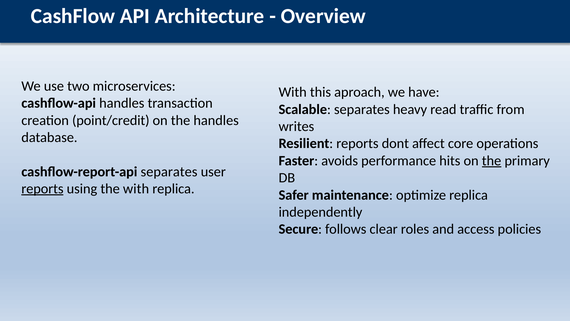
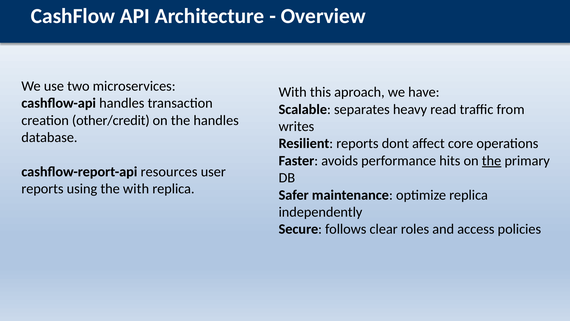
point/credit: point/credit -> other/credit
cashflow-report-api separates: separates -> resources
reports at (42, 189) underline: present -> none
